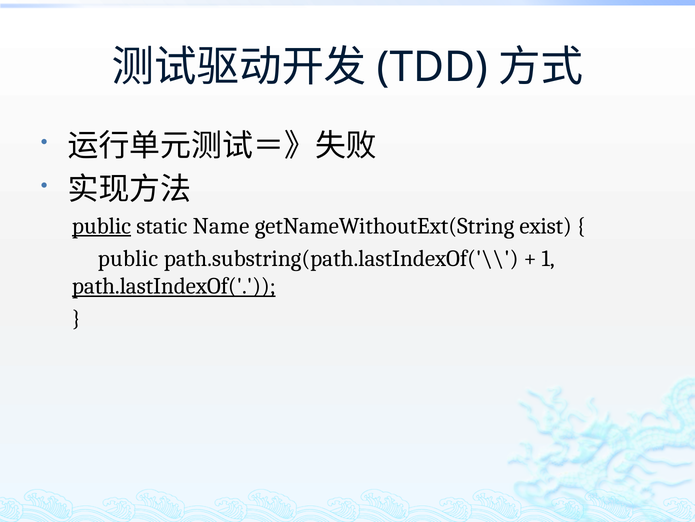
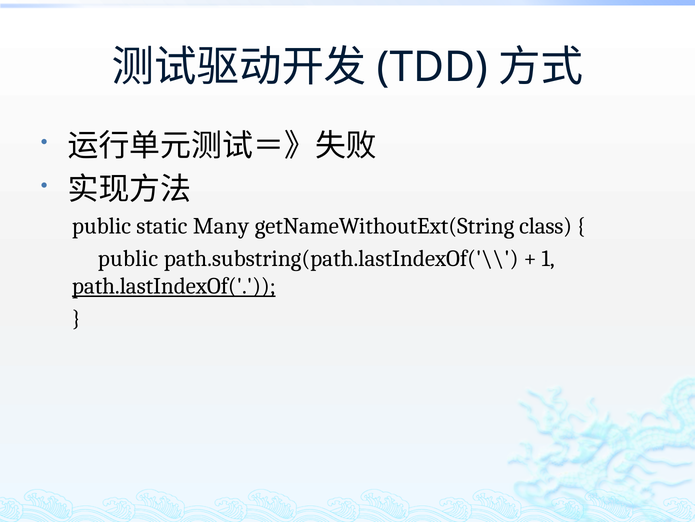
public at (102, 226) underline: present -> none
Name: Name -> Many
exist: exist -> class
